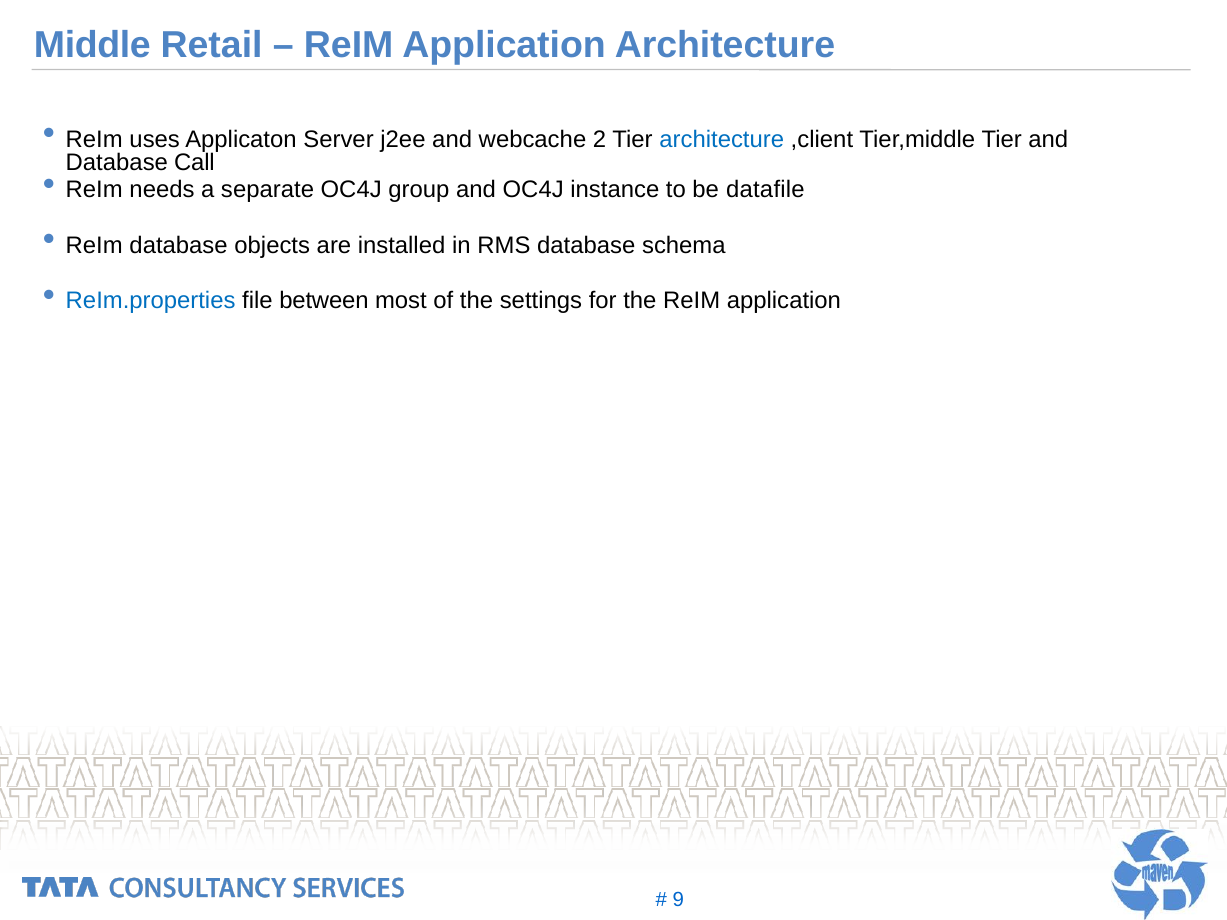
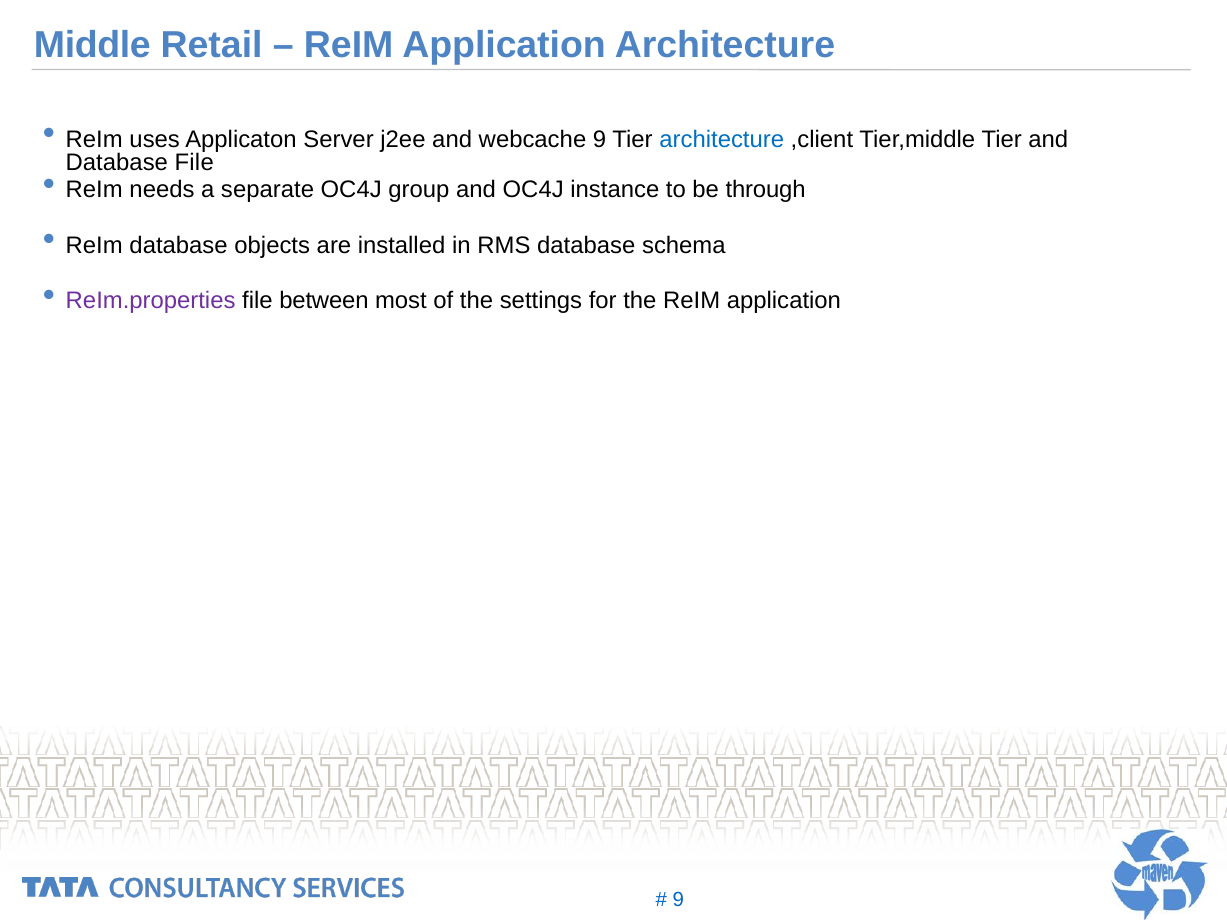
webcache 2: 2 -> 9
Database Call: Call -> File
datafile: datafile -> through
ReIm.properties colour: blue -> purple
